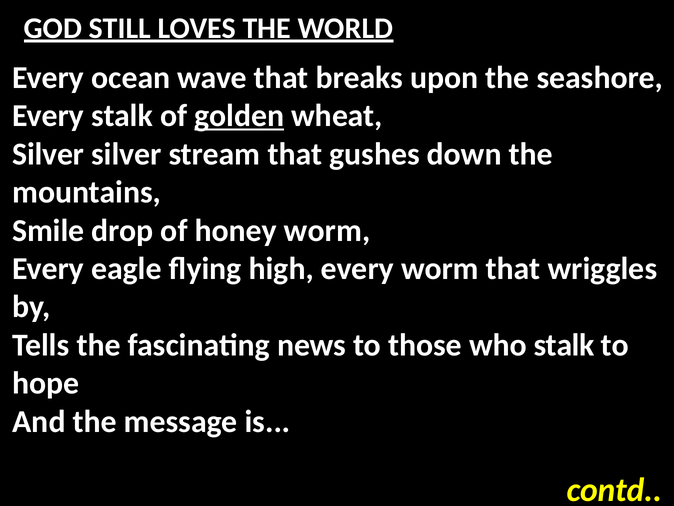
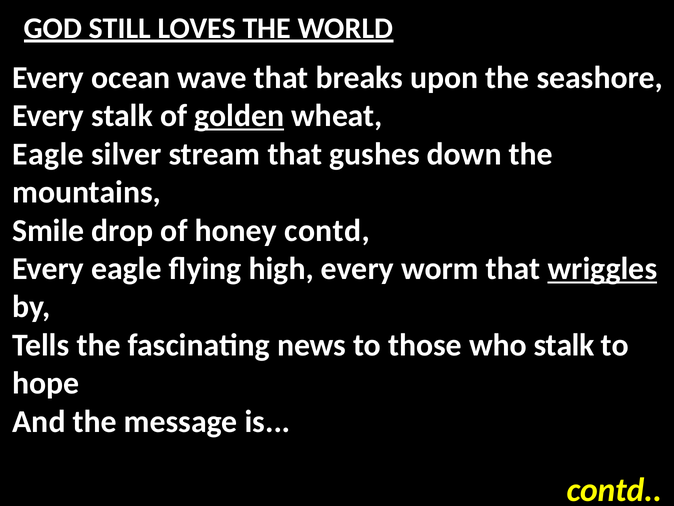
Silver at (48, 154): Silver -> Eagle
honey worm: worm -> contd
wriggles underline: none -> present
